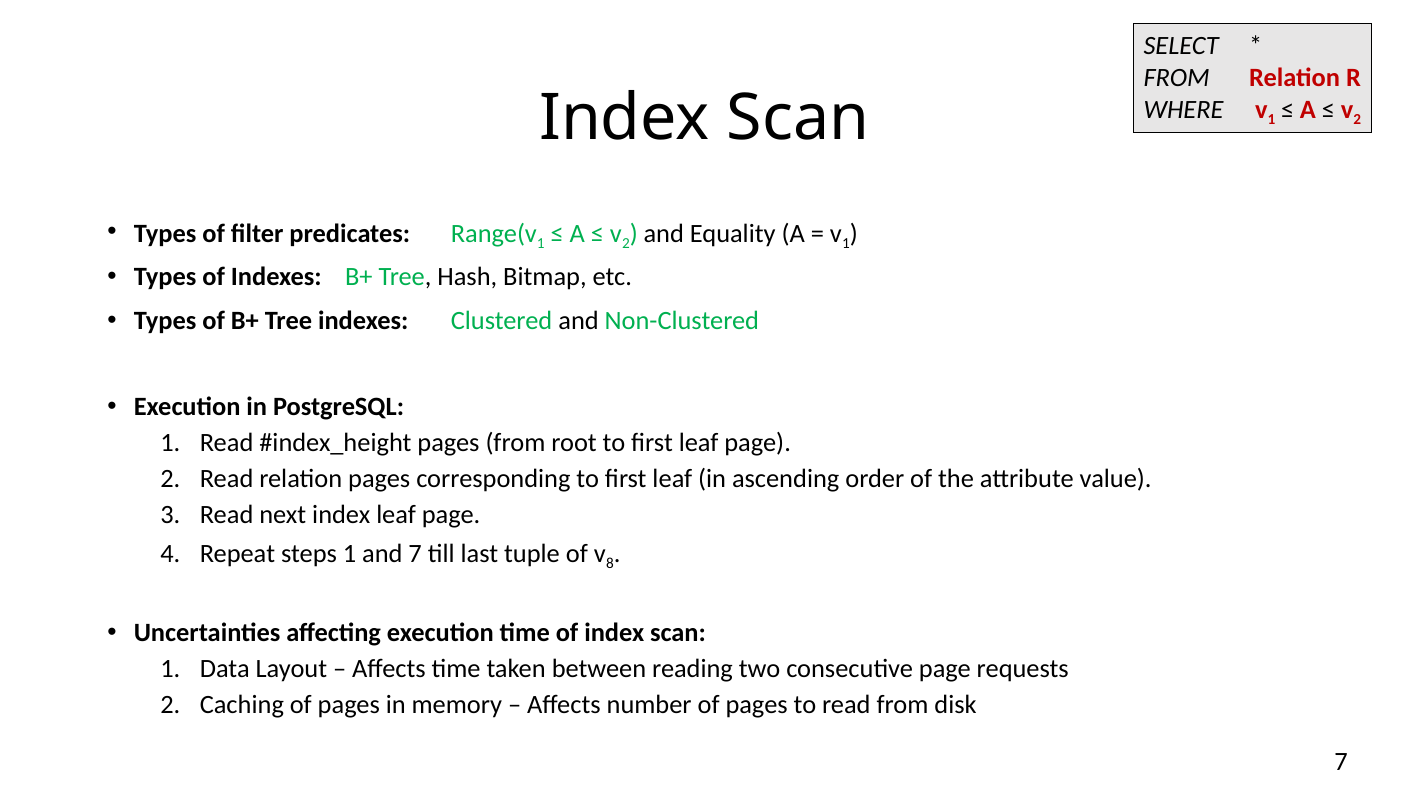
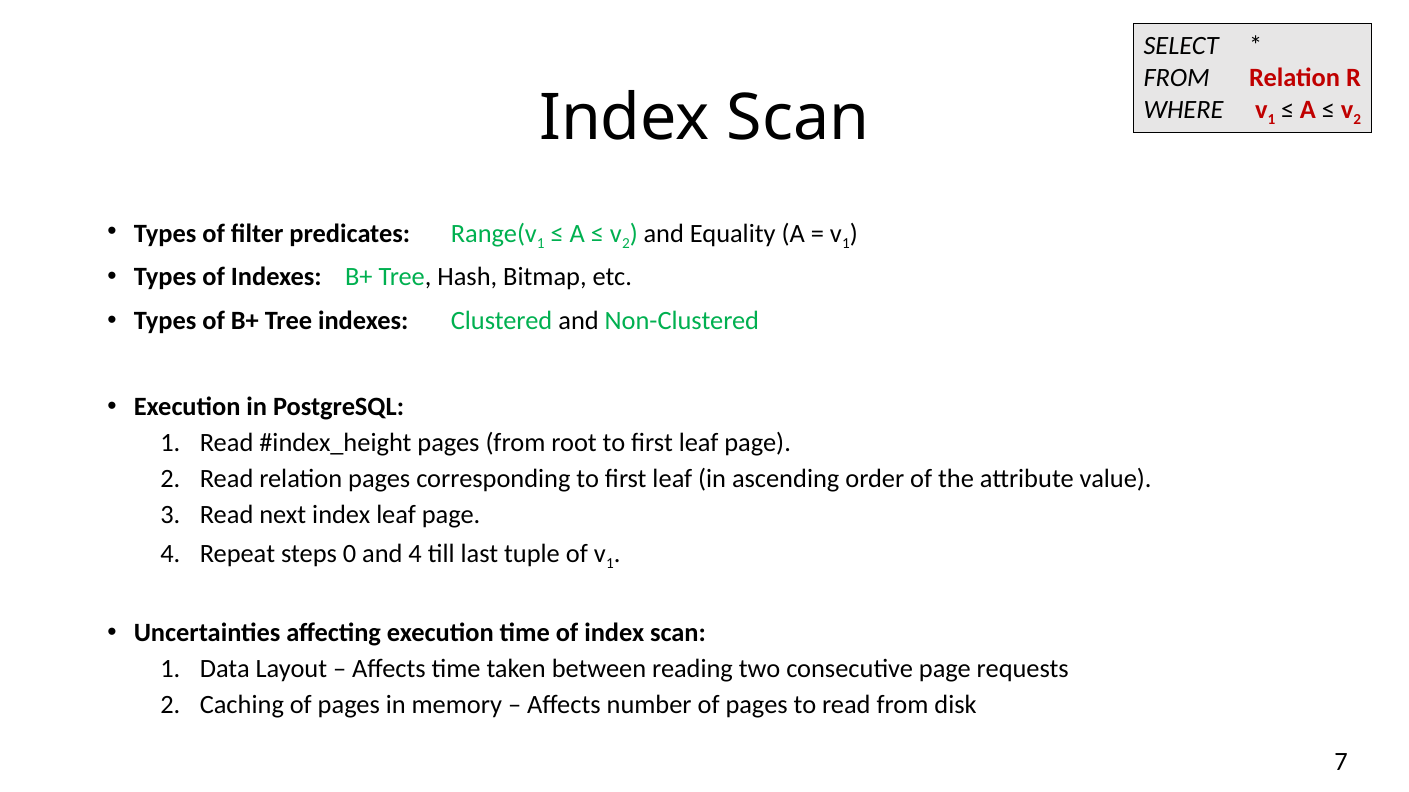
steps 1: 1 -> 0
and 7: 7 -> 4
8 at (610, 564): 8 -> 1
